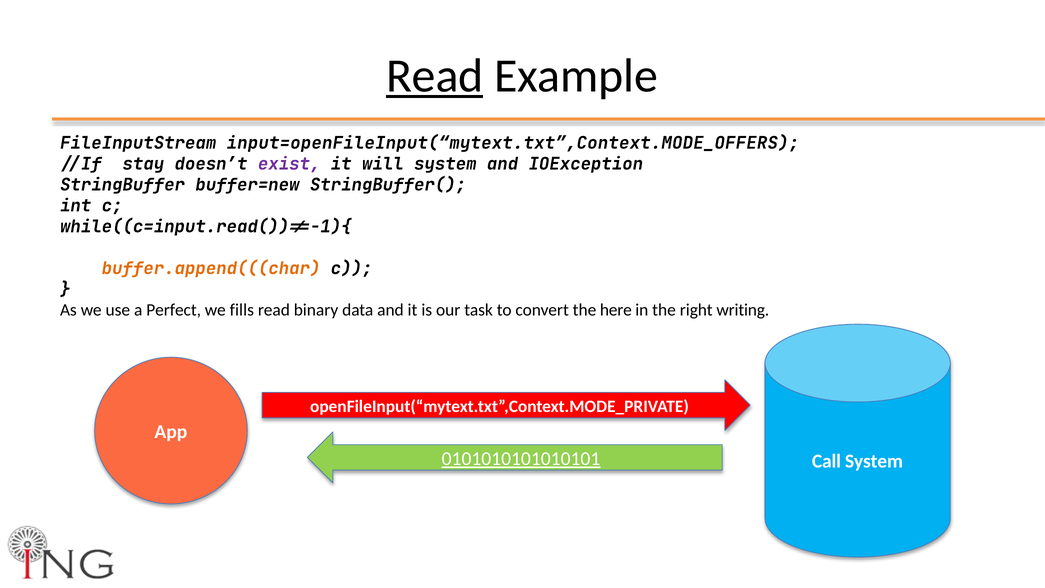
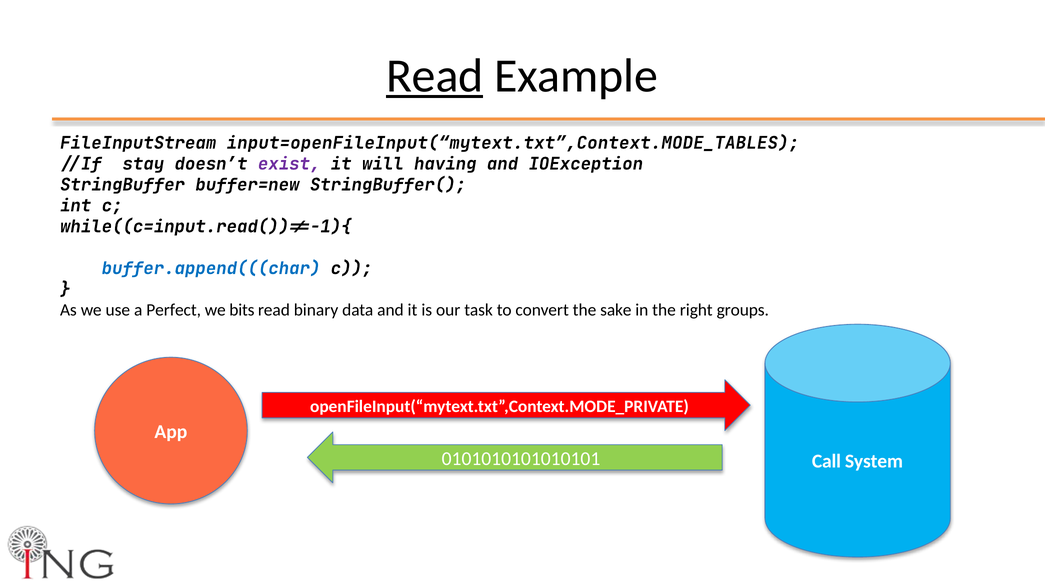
input=openFileInput(“mytext.txt”,Context.MODE_OFFERS: input=openFileInput(“mytext.txt”,Context.MODE_OFFERS -> input=openFileInput(“mytext.txt”,Context.MODE_TABLES
will system: system -> having
buffer.append(((char colour: orange -> blue
fills: fills -> bits
here: here -> sake
writing: writing -> groups
0101010101010101 underline: present -> none
